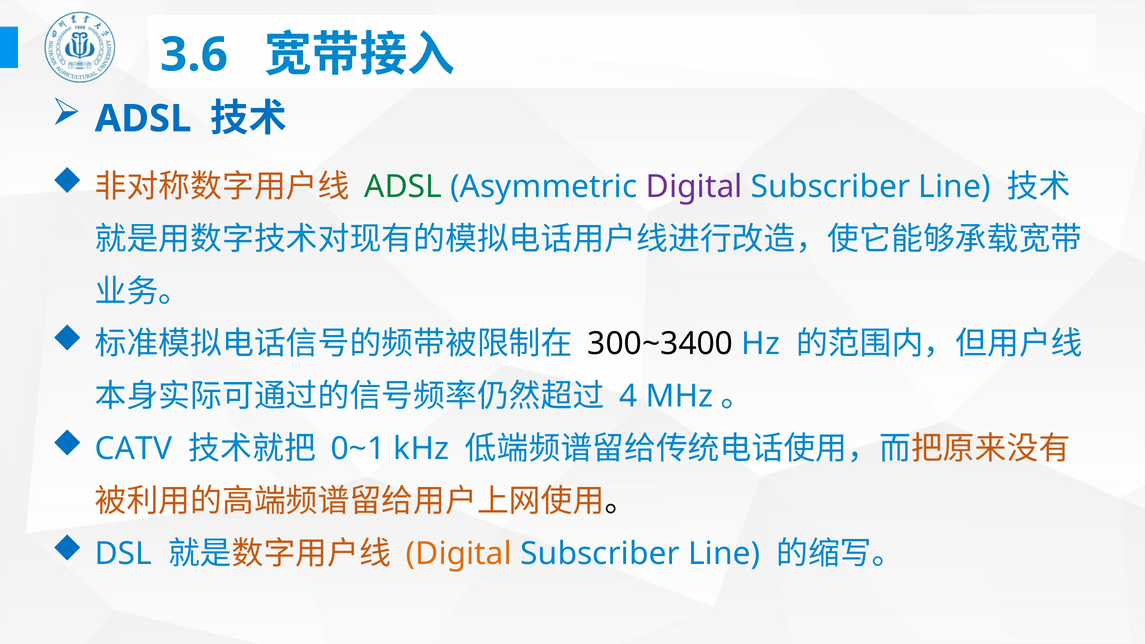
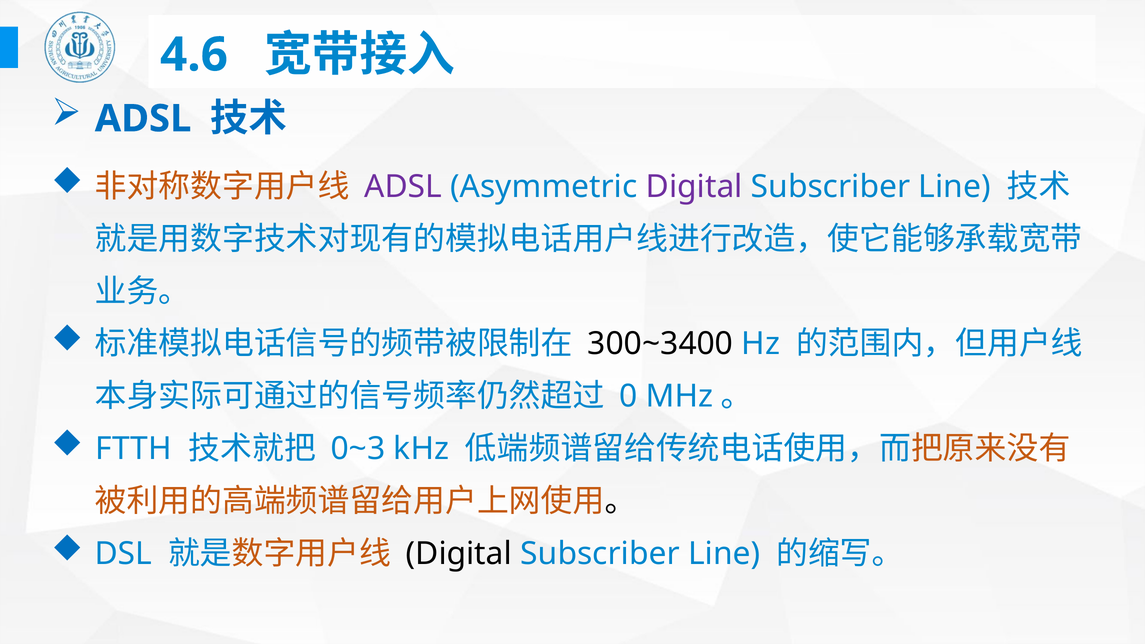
3.6: 3.6 -> 4.6
ADSL at (403, 187) colour: green -> purple
4: 4 -> 0
CATV: CATV -> FTTH
0~1: 0~1 -> 0~3
Digital at (459, 554) colour: orange -> black
